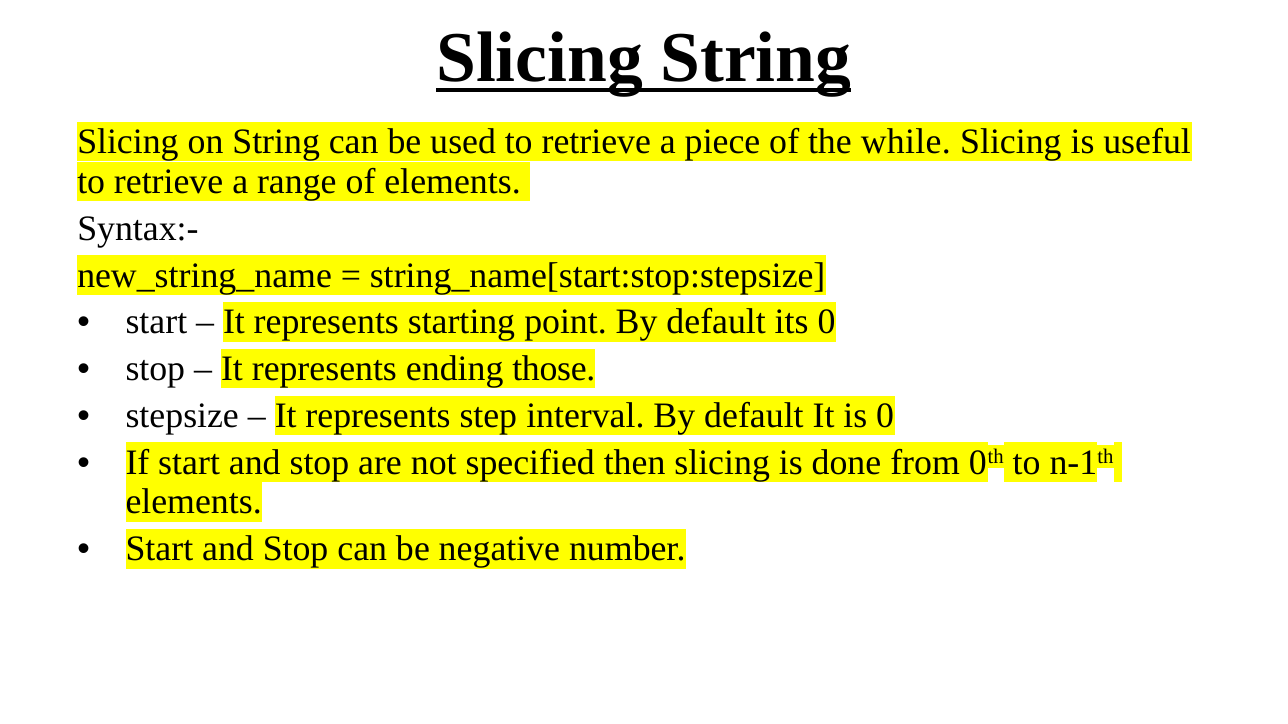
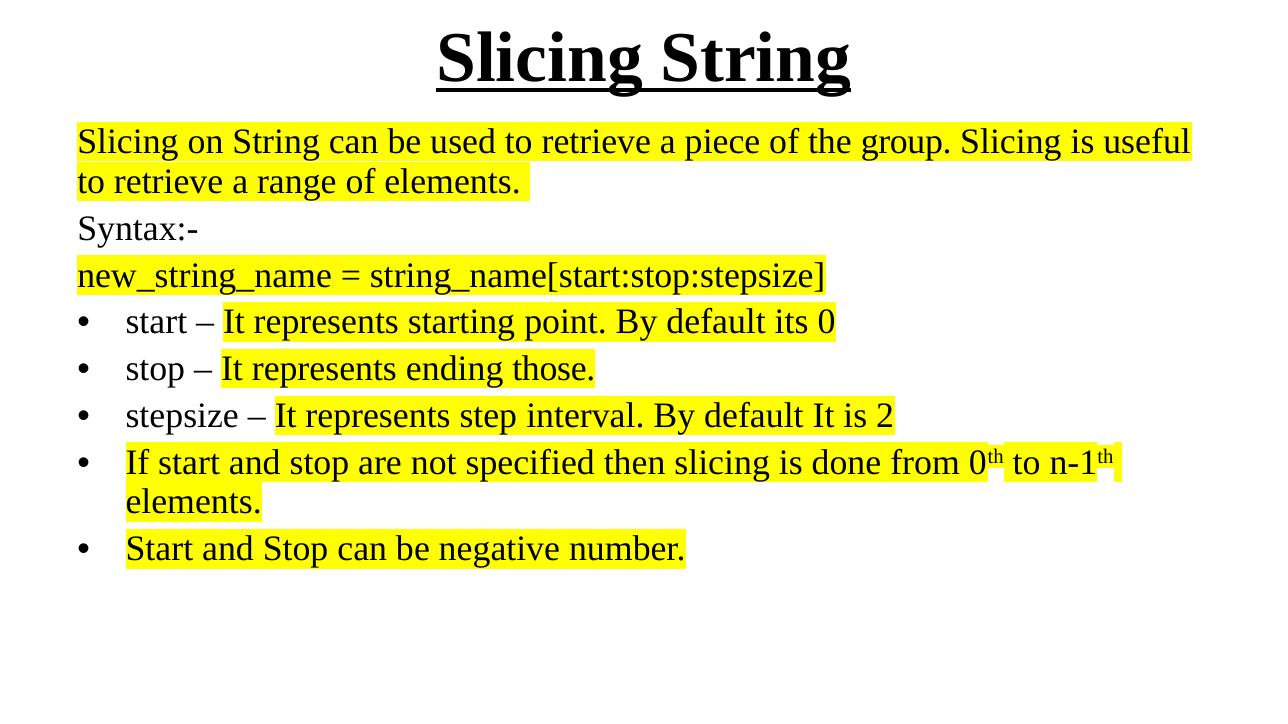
while: while -> group
is 0: 0 -> 2
